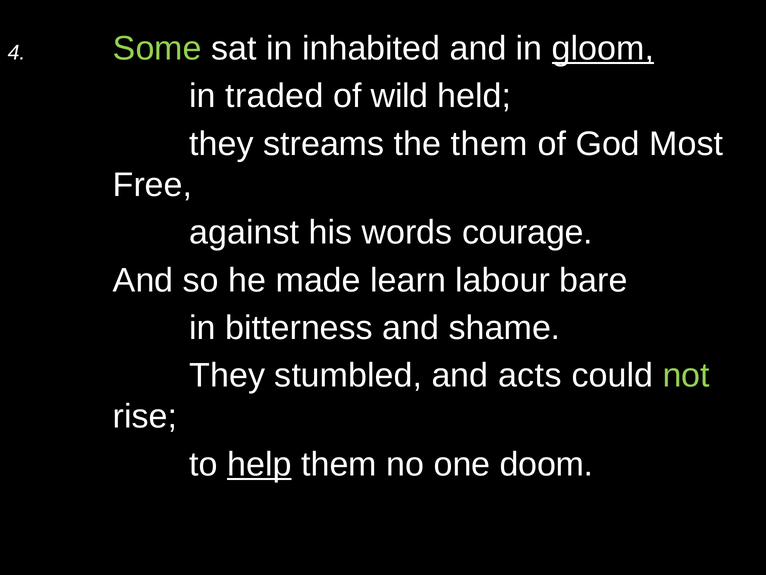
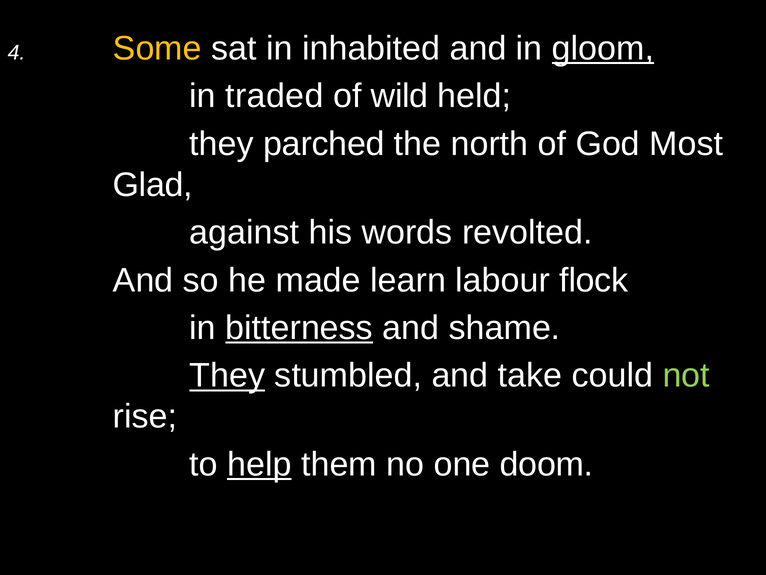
Some colour: light green -> yellow
streams: streams -> parched
the them: them -> north
Free: Free -> Glad
courage: courage -> revolted
bare: bare -> flock
bitterness underline: none -> present
They at (227, 375) underline: none -> present
acts: acts -> take
